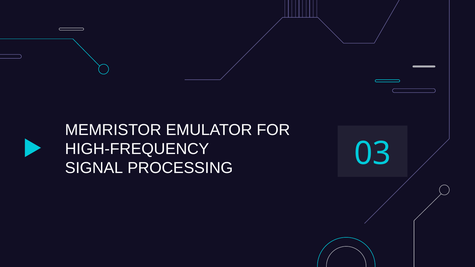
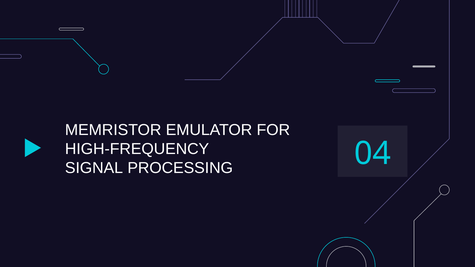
03: 03 -> 04
